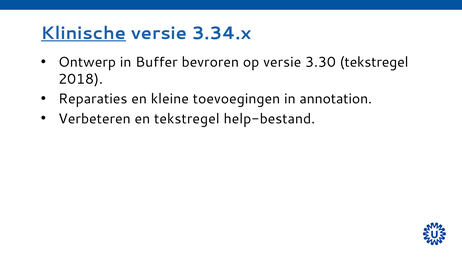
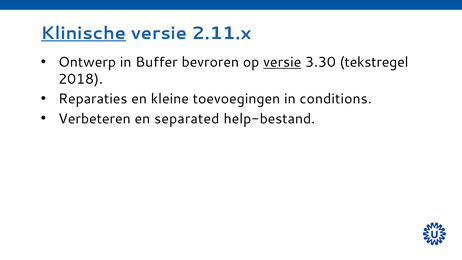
3.34.x: 3.34.x -> 2.11.x
versie at (282, 62) underline: none -> present
annotation: annotation -> conditions
en tekstregel: tekstregel -> separated
